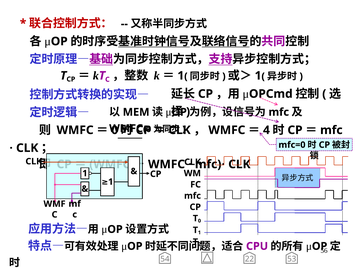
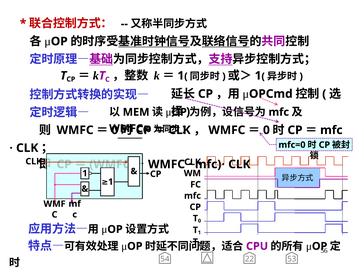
4 at (266, 130): 4 -> 0
